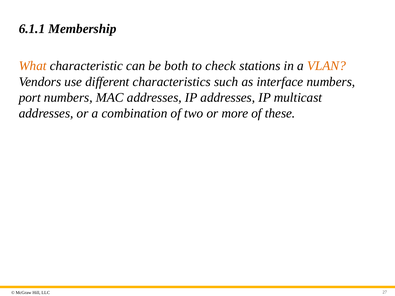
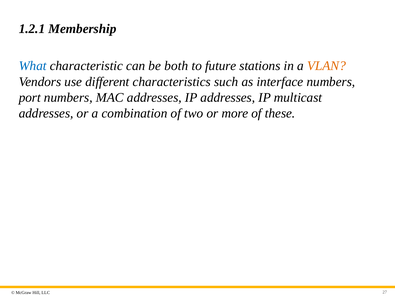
6.1.1: 6.1.1 -> 1.2.1
What colour: orange -> blue
check: check -> future
